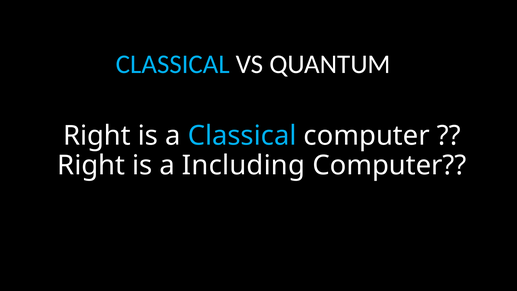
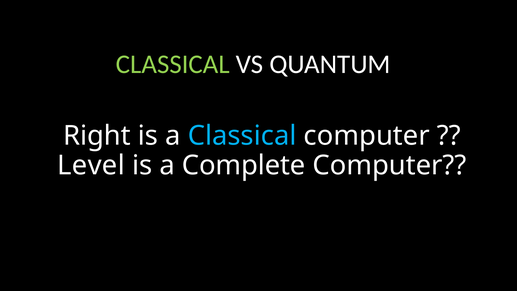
CLASSICAL at (173, 64) colour: light blue -> light green
Right at (91, 165): Right -> Level
Including: Including -> Complete
